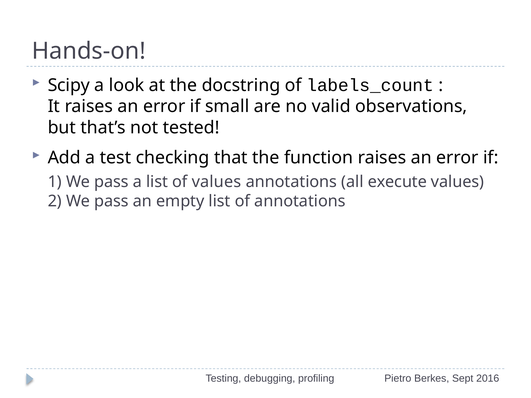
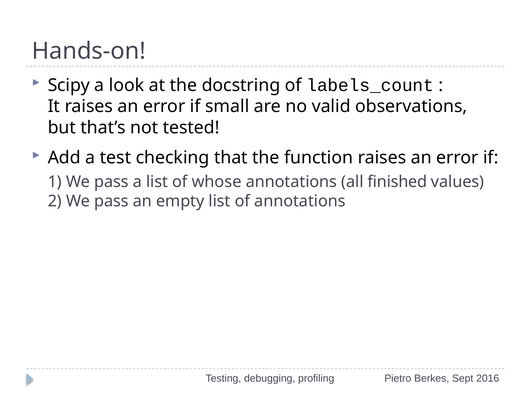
of values: values -> whose
execute: execute -> finished
